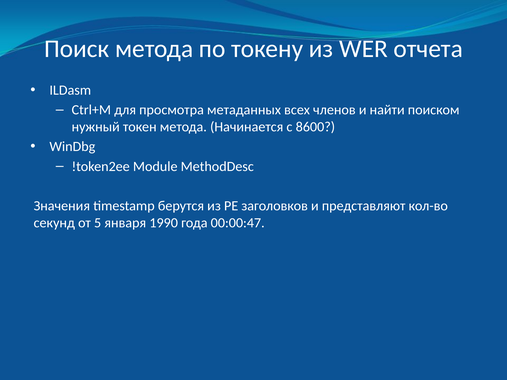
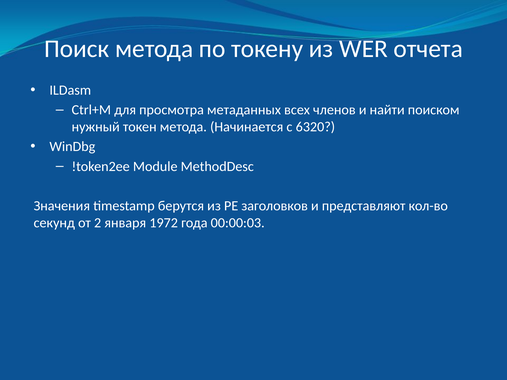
8600: 8600 -> 6320
5: 5 -> 2
1990: 1990 -> 1972
00:00:47: 00:00:47 -> 00:00:03
